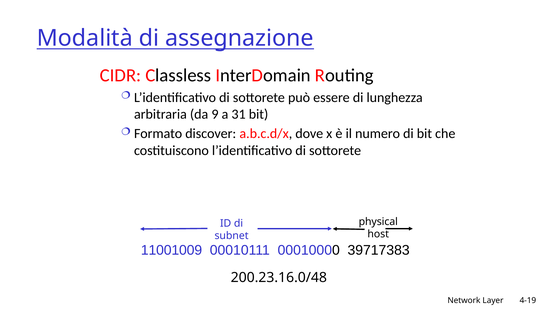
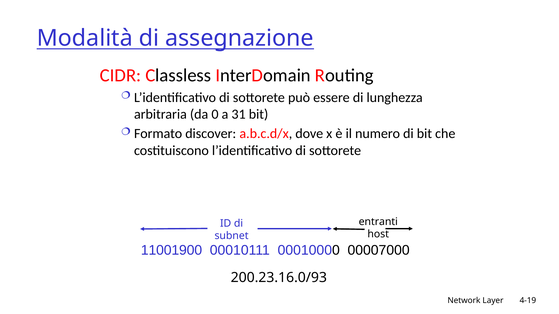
9: 9 -> 0
physical: physical -> entranti
11001009: 11001009 -> 11001900
39717383: 39717383 -> 00007000
200.23.16.0/48: 200.23.16.0/48 -> 200.23.16.0/93
